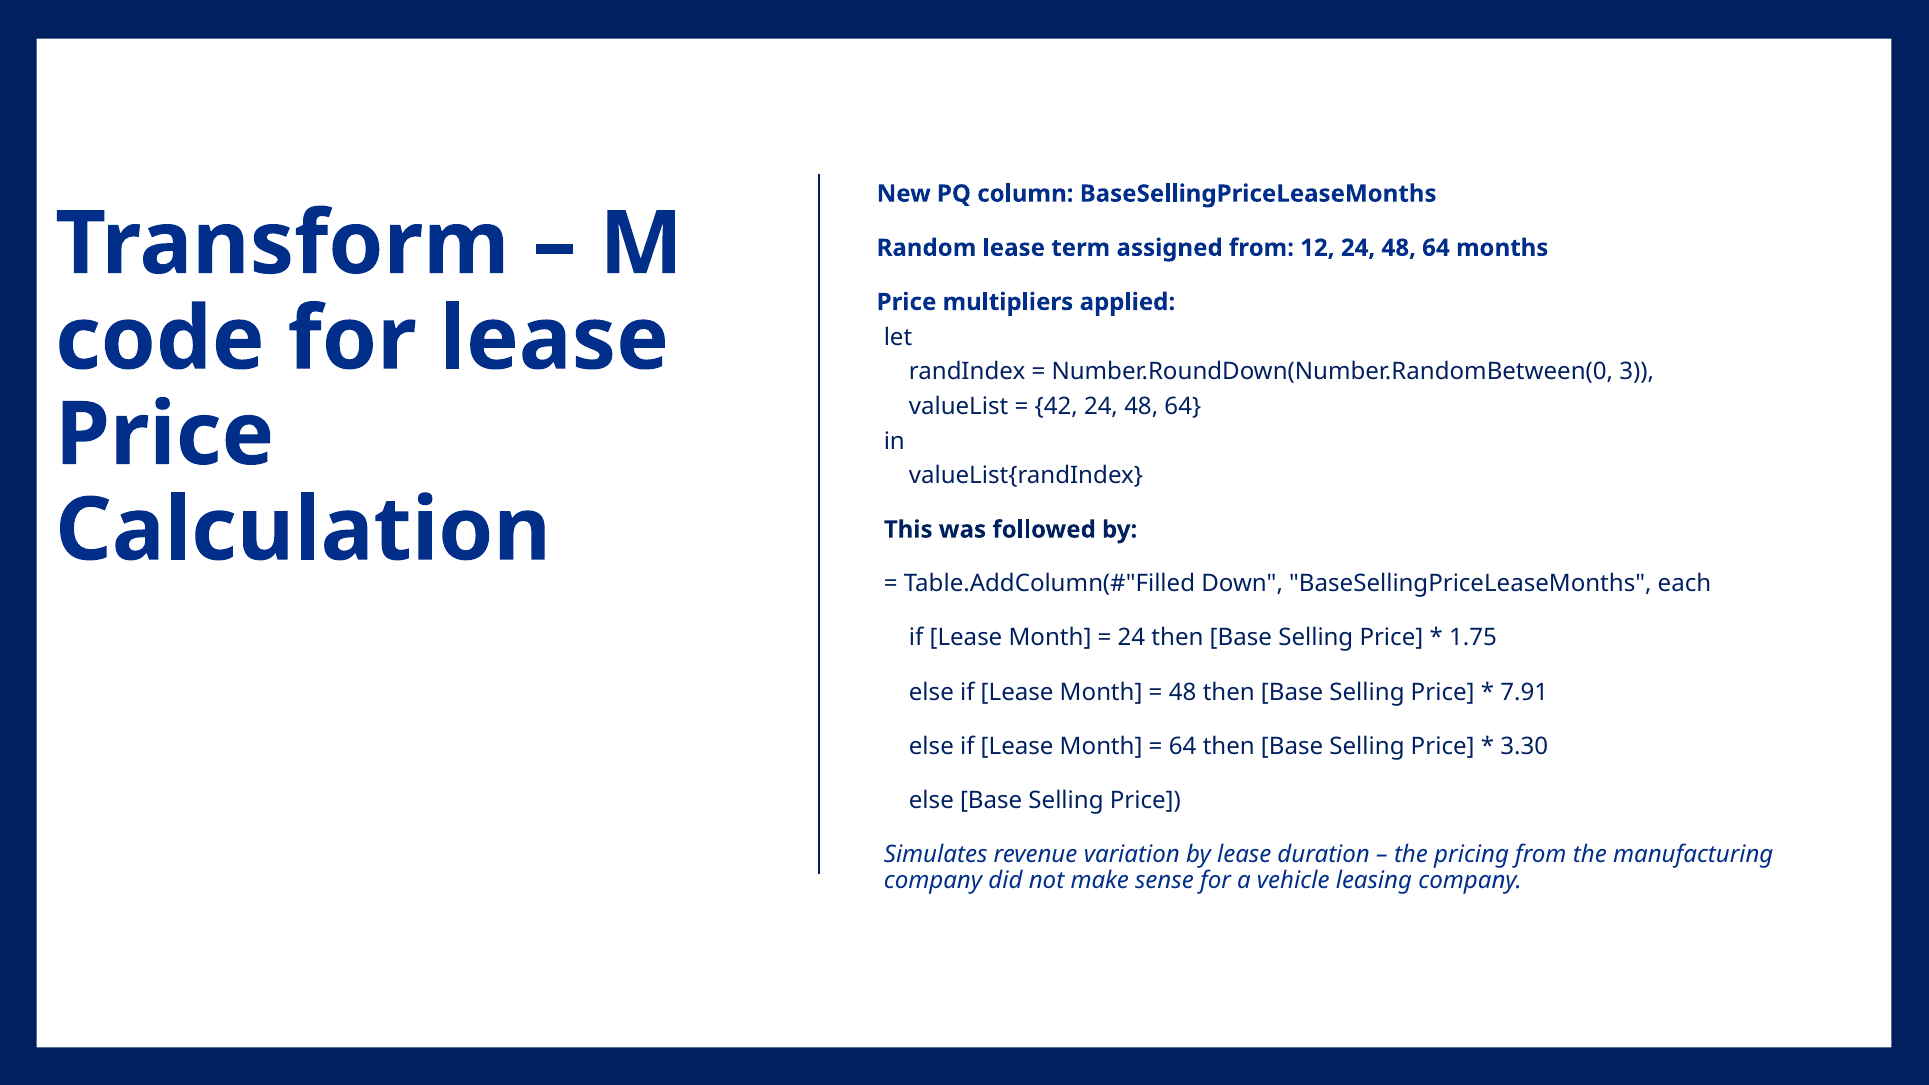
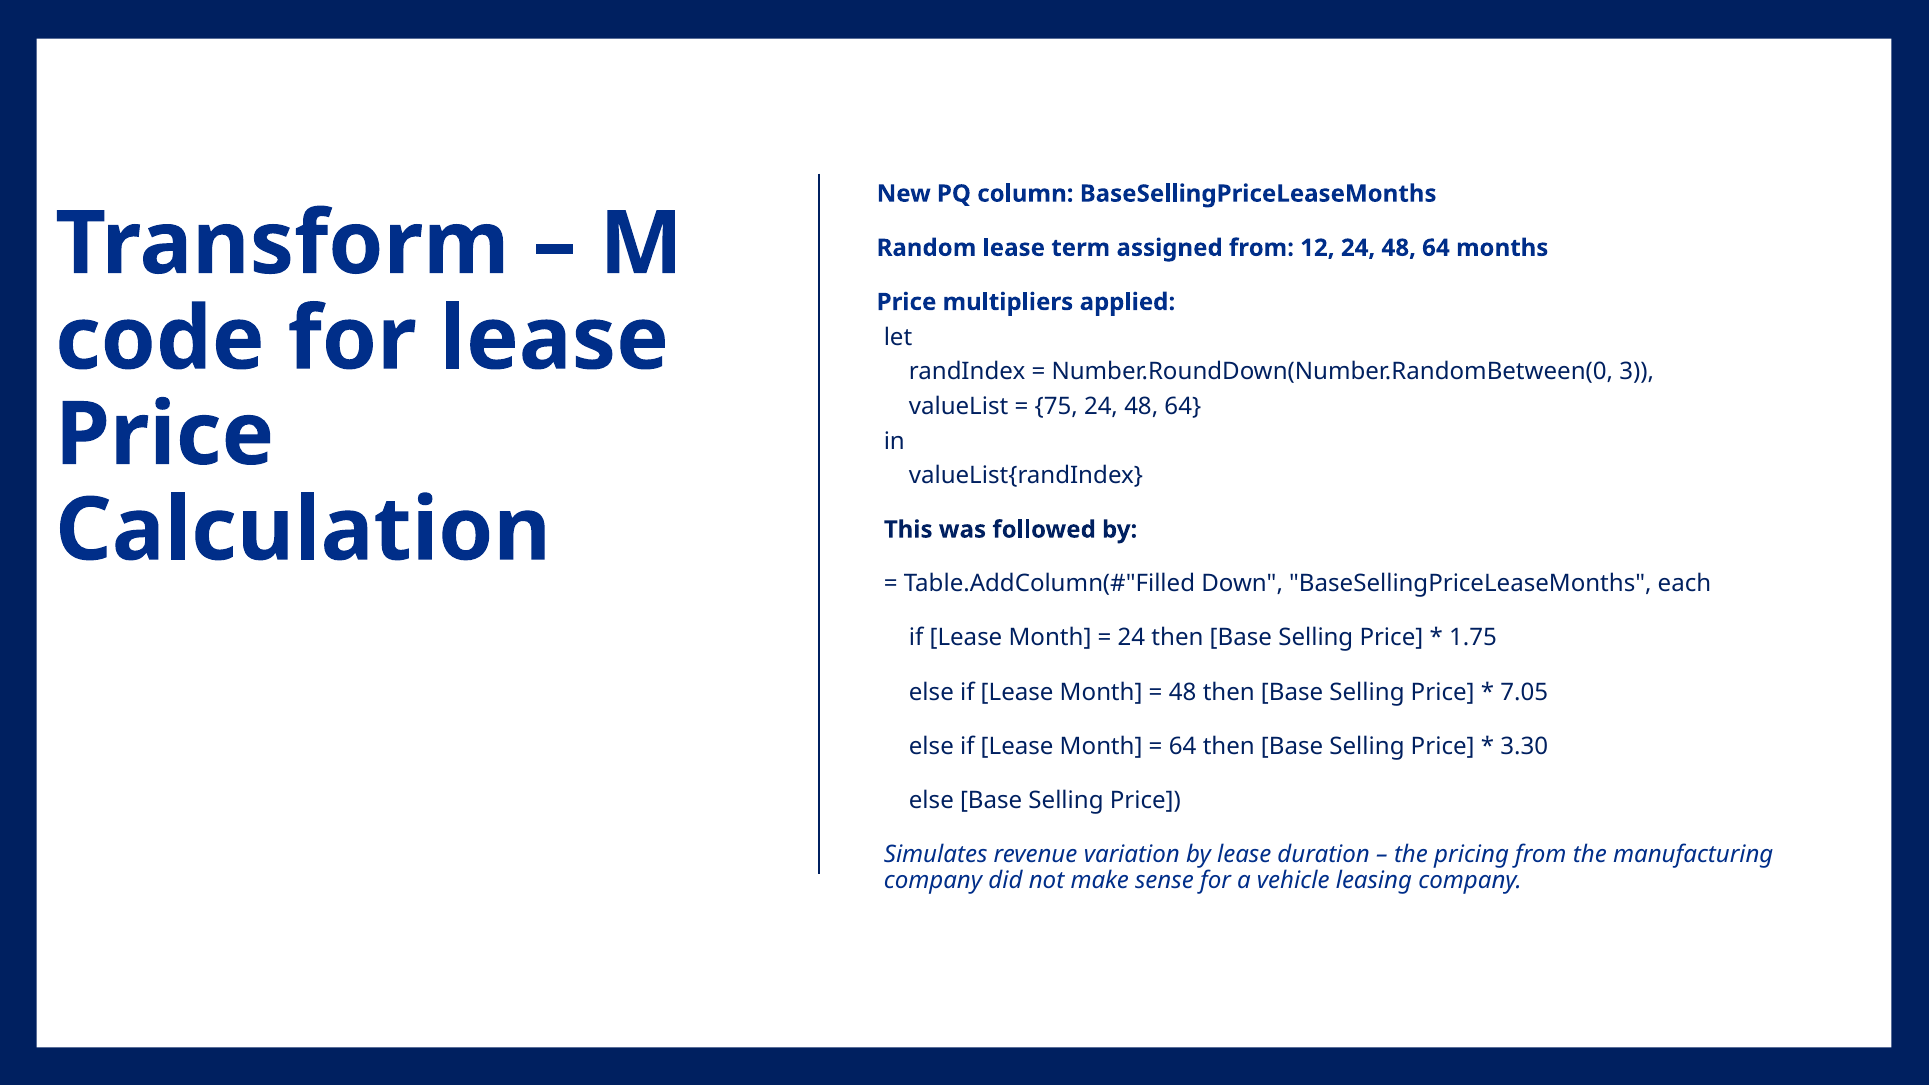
42: 42 -> 75
7.91: 7.91 -> 7.05
